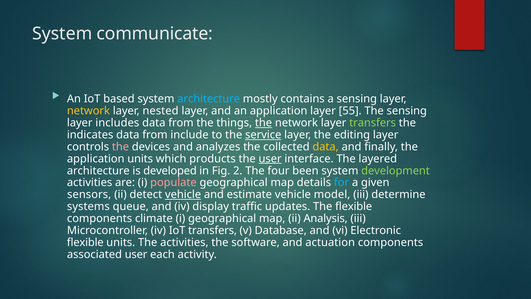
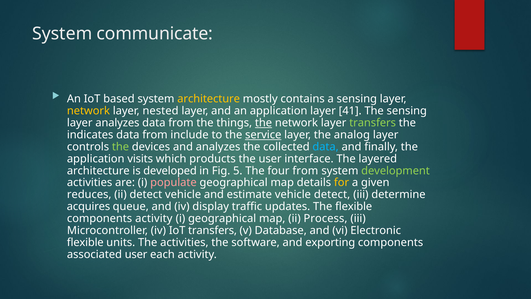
architecture at (209, 99) colour: light blue -> yellow
55: 55 -> 41
layer includes: includes -> analyzes
editing: editing -> analog
the at (120, 147) colour: pink -> light green
data at (326, 147) colour: yellow -> light blue
application units: units -> visits
user at (270, 159) underline: present -> none
2: 2 -> 5
four been: been -> from
for colour: light blue -> yellow
sensors: sensors -> reduces
vehicle at (183, 194) underline: present -> none
vehicle model: model -> detect
systems: systems -> acquires
components climate: climate -> activity
Analysis: Analysis -> Process
actuation: actuation -> exporting
